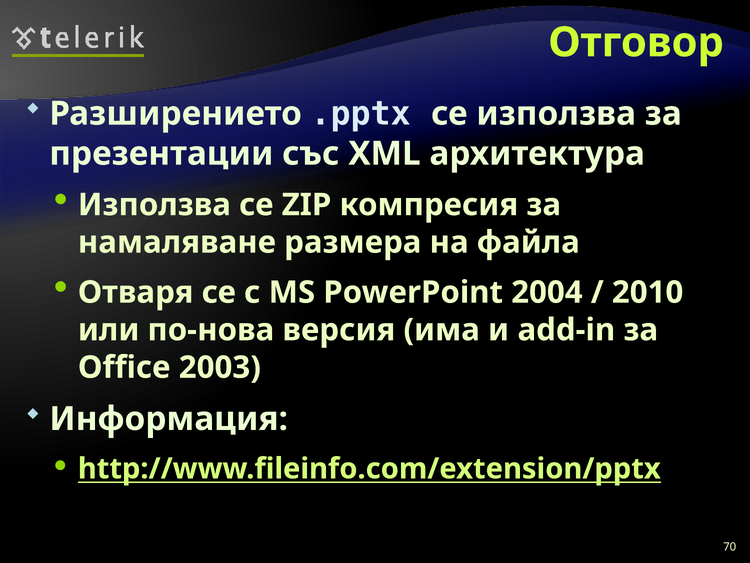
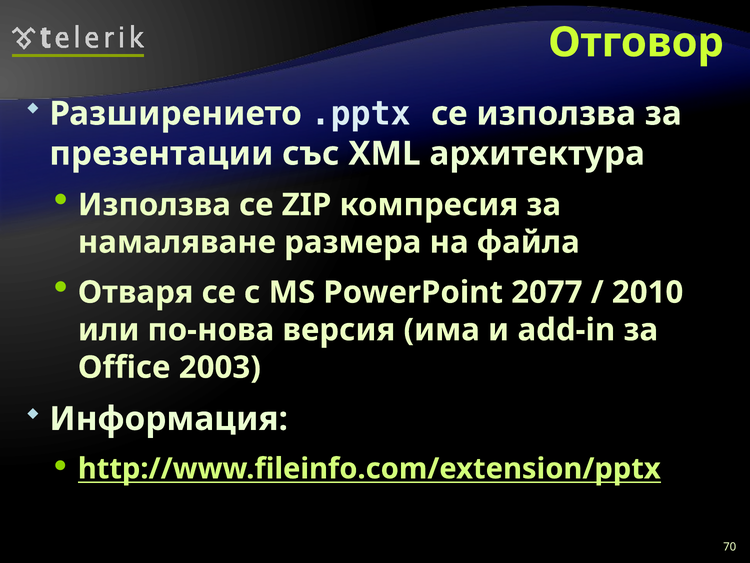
2004: 2004 -> 2077
